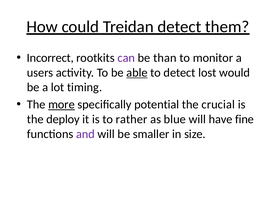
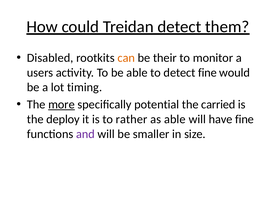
Incorrect: Incorrect -> Disabled
can colour: purple -> orange
than: than -> their
able at (137, 73) underline: present -> none
detect lost: lost -> fine
crucial: crucial -> carried
as blue: blue -> able
